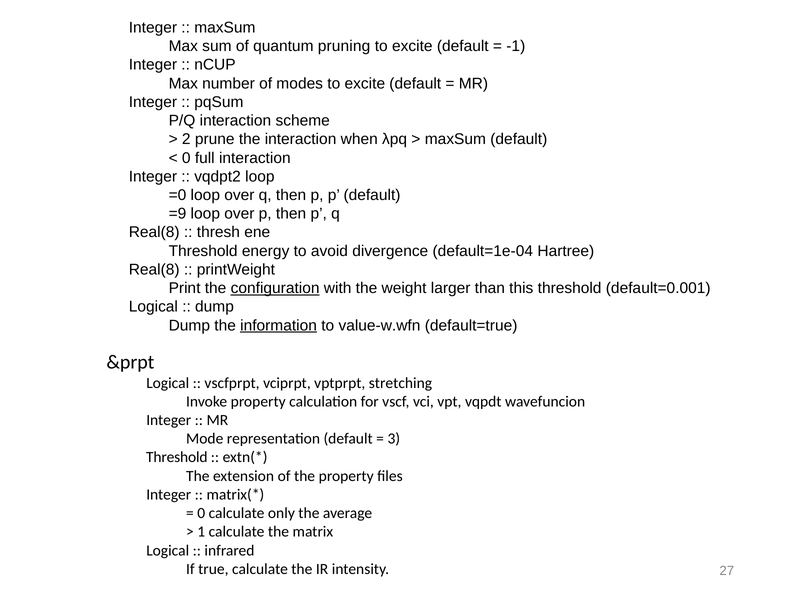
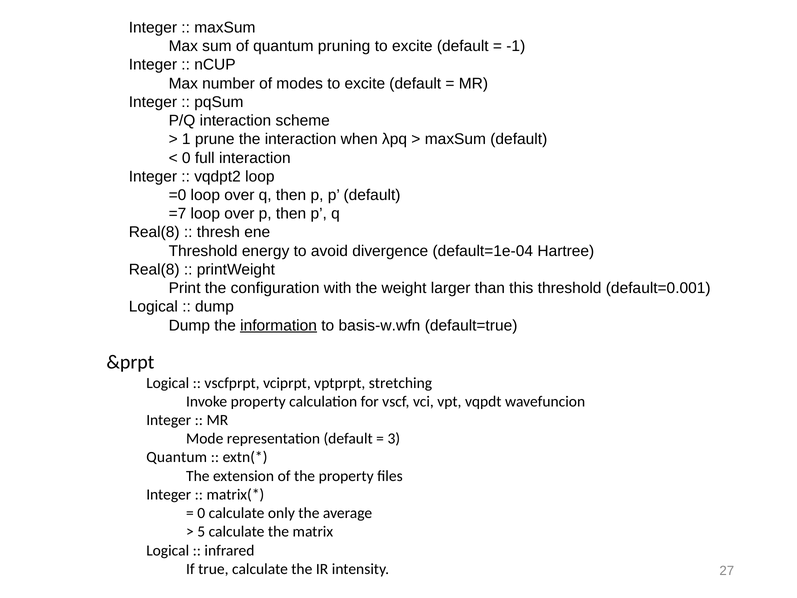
2: 2 -> 1
=9: =9 -> =7
configuration underline: present -> none
value-w.wfn: value-w.wfn -> basis-w.wfn
Threshold at (177, 457): Threshold -> Quantum
1: 1 -> 5
